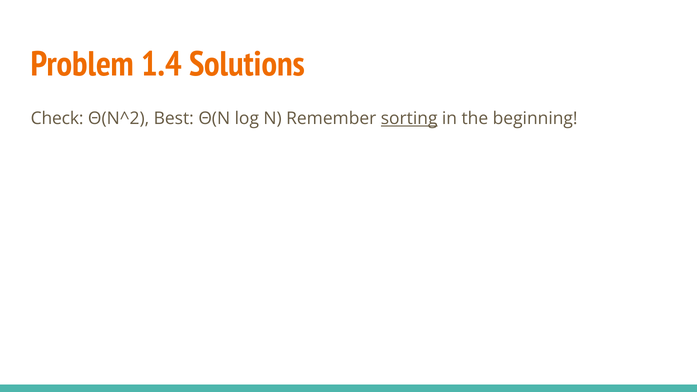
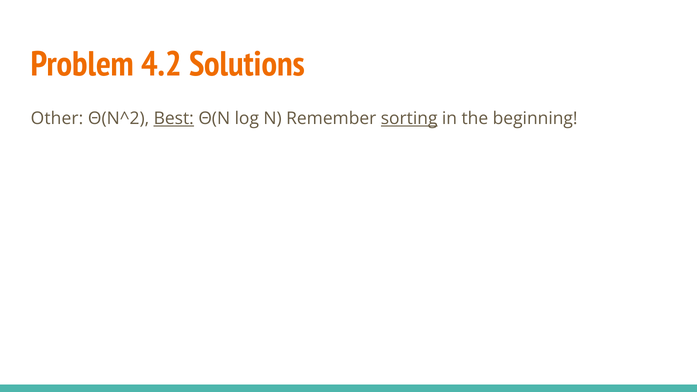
1.4: 1.4 -> 4.2
Check: Check -> Other
Best underline: none -> present
